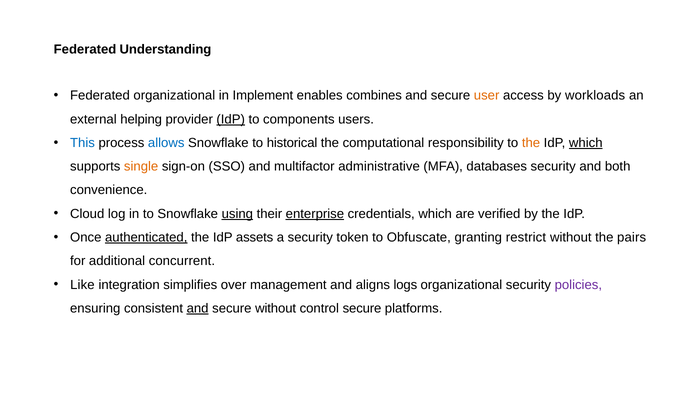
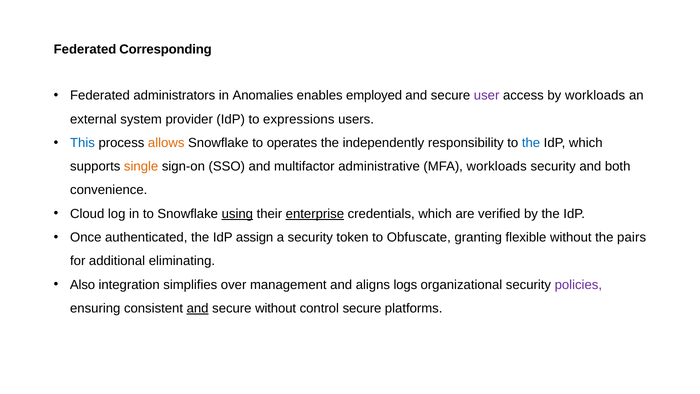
Understanding: Understanding -> Corresponding
Federated organizational: organizational -> administrators
Implement: Implement -> Anomalies
combines: combines -> employed
user colour: orange -> purple
helping: helping -> system
IdP at (231, 119) underline: present -> none
components: components -> expressions
allows colour: blue -> orange
historical: historical -> operates
computational: computational -> independently
the at (531, 143) colour: orange -> blue
which at (586, 143) underline: present -> none
MFA databases: databases -> workloads
authenticated underline: present -> none
assets: assets -> assign
restrict: restrict -> flexible
concurrent: concurrent -> eliminating
Like: Like -> Also
